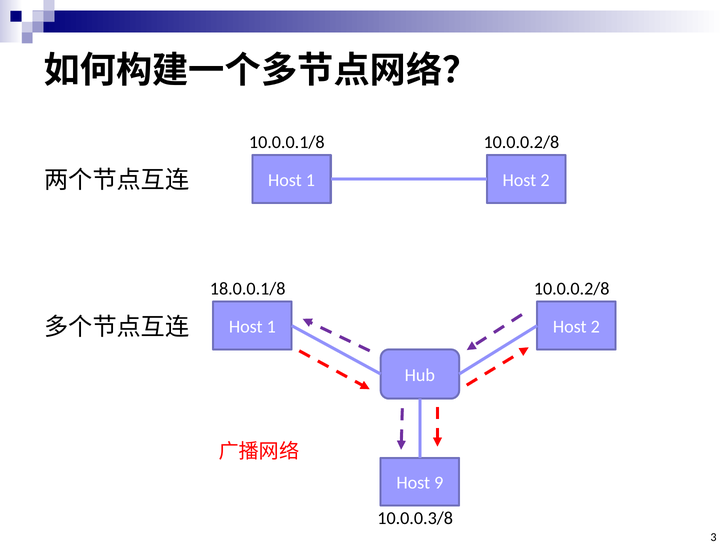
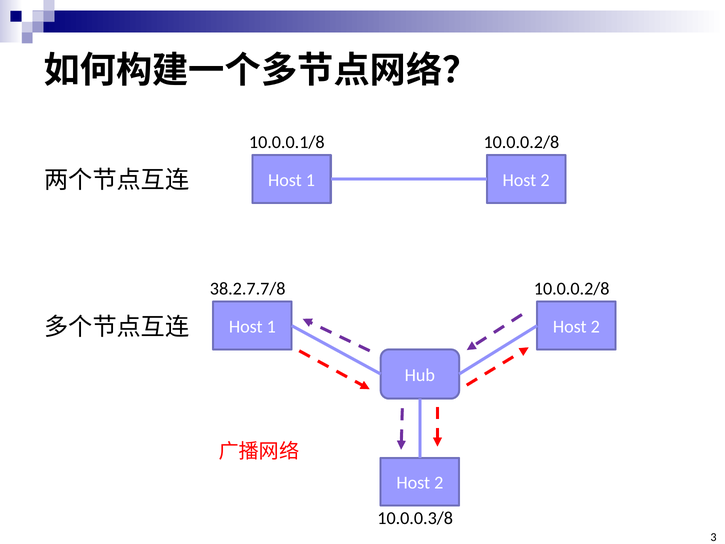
18.0.0.1/8: 18.0.0.1/8 -> 38.2.7.7/8
9 at (439, 483): 9 -> 2
